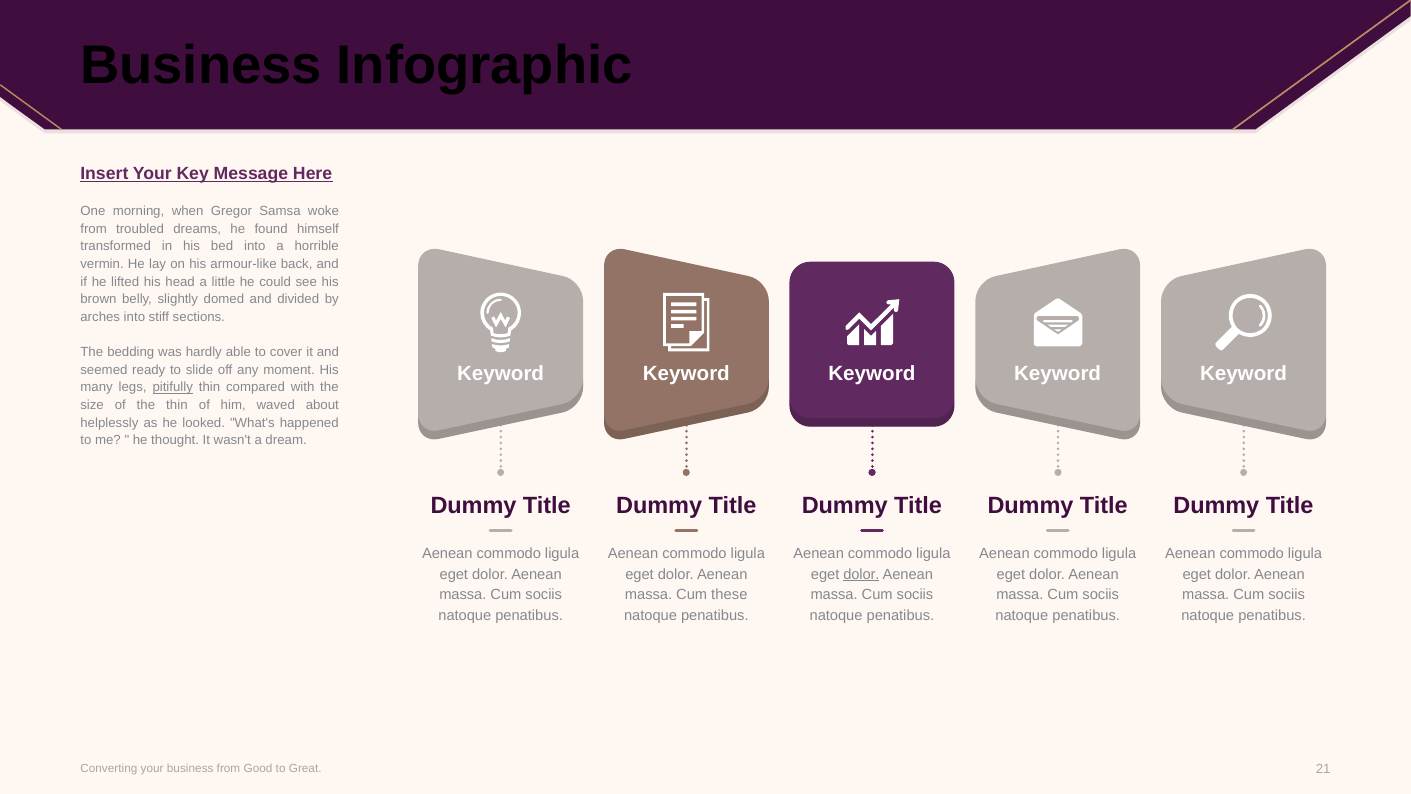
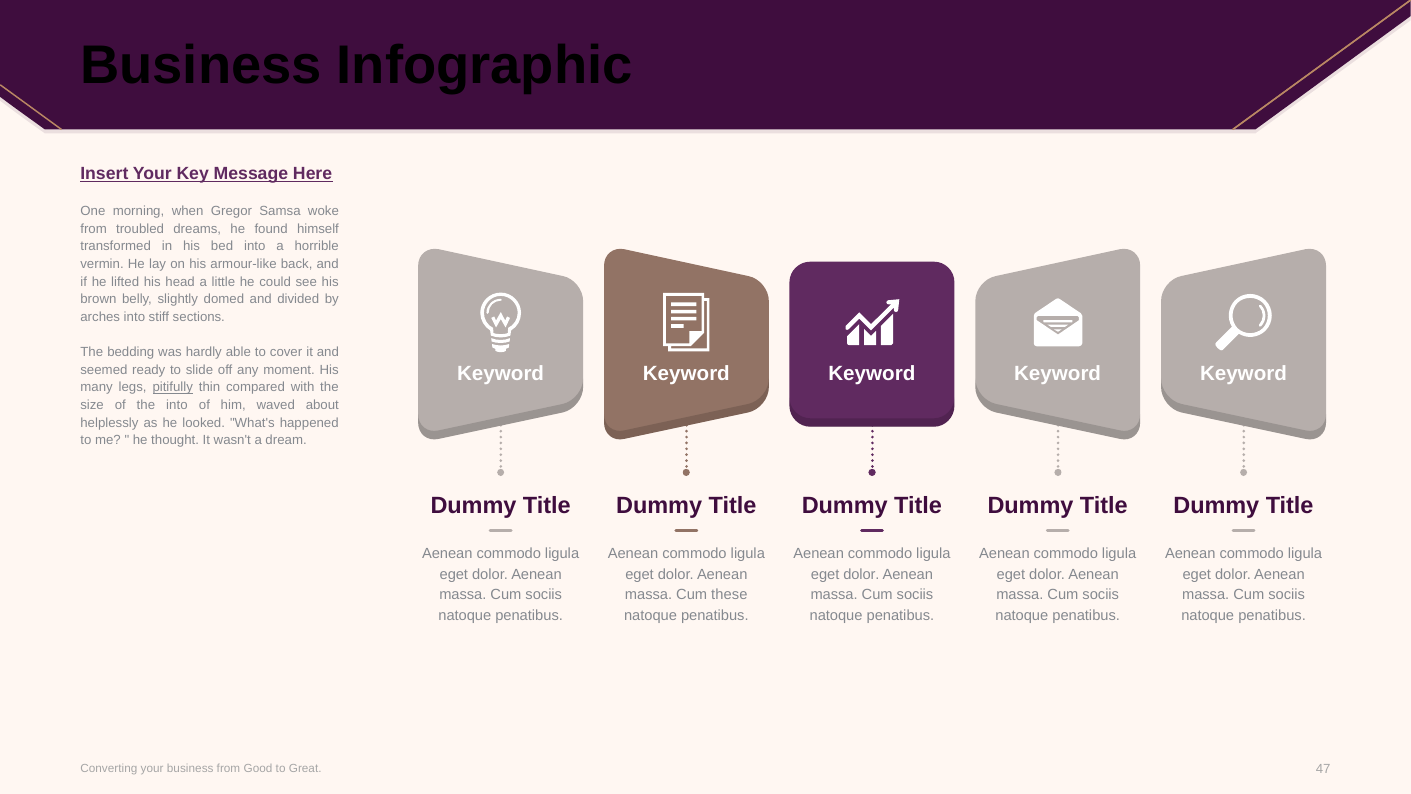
the thin: thin -> into
dolor at (861, 574) underline: present -> none
21: 21 -> 47
